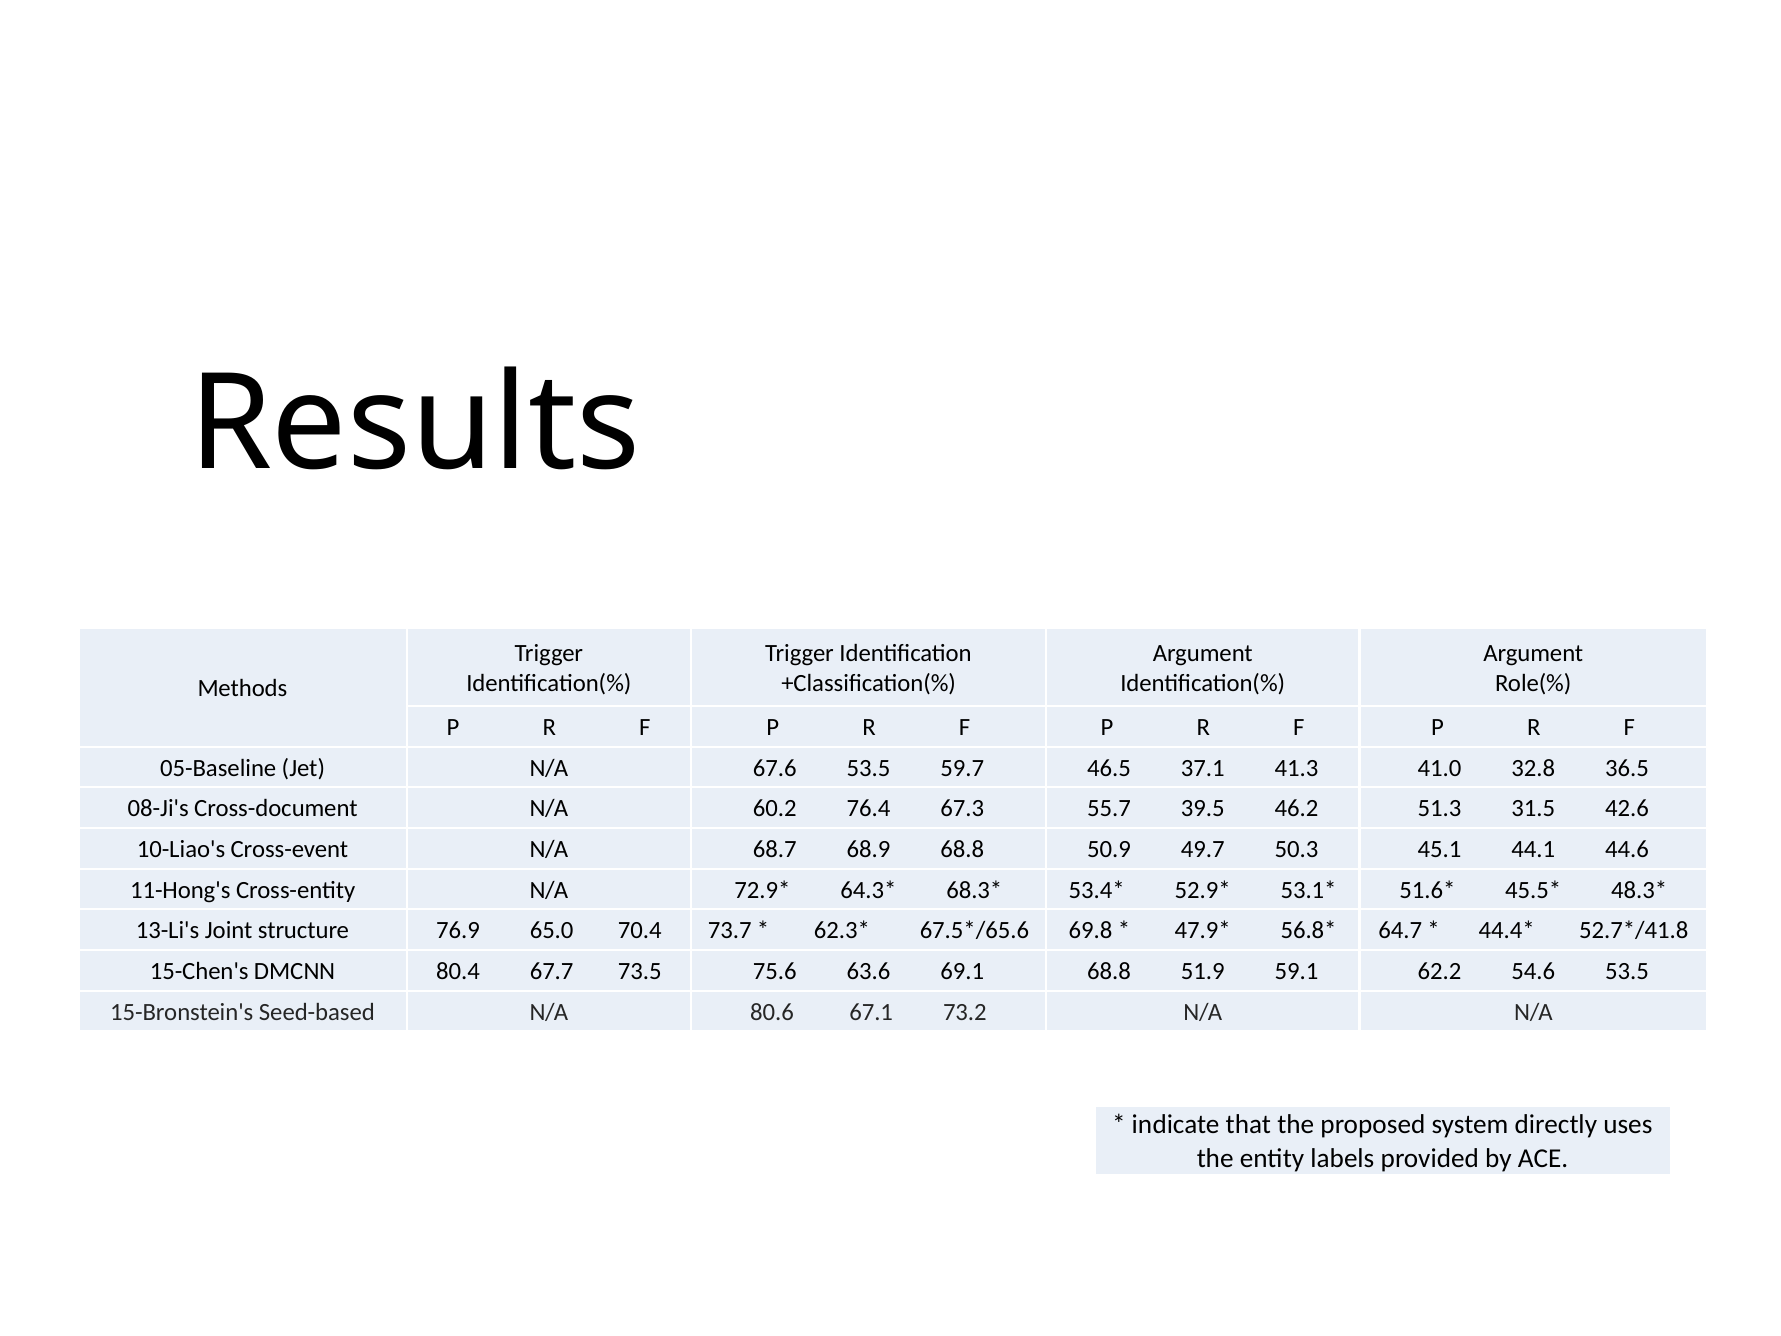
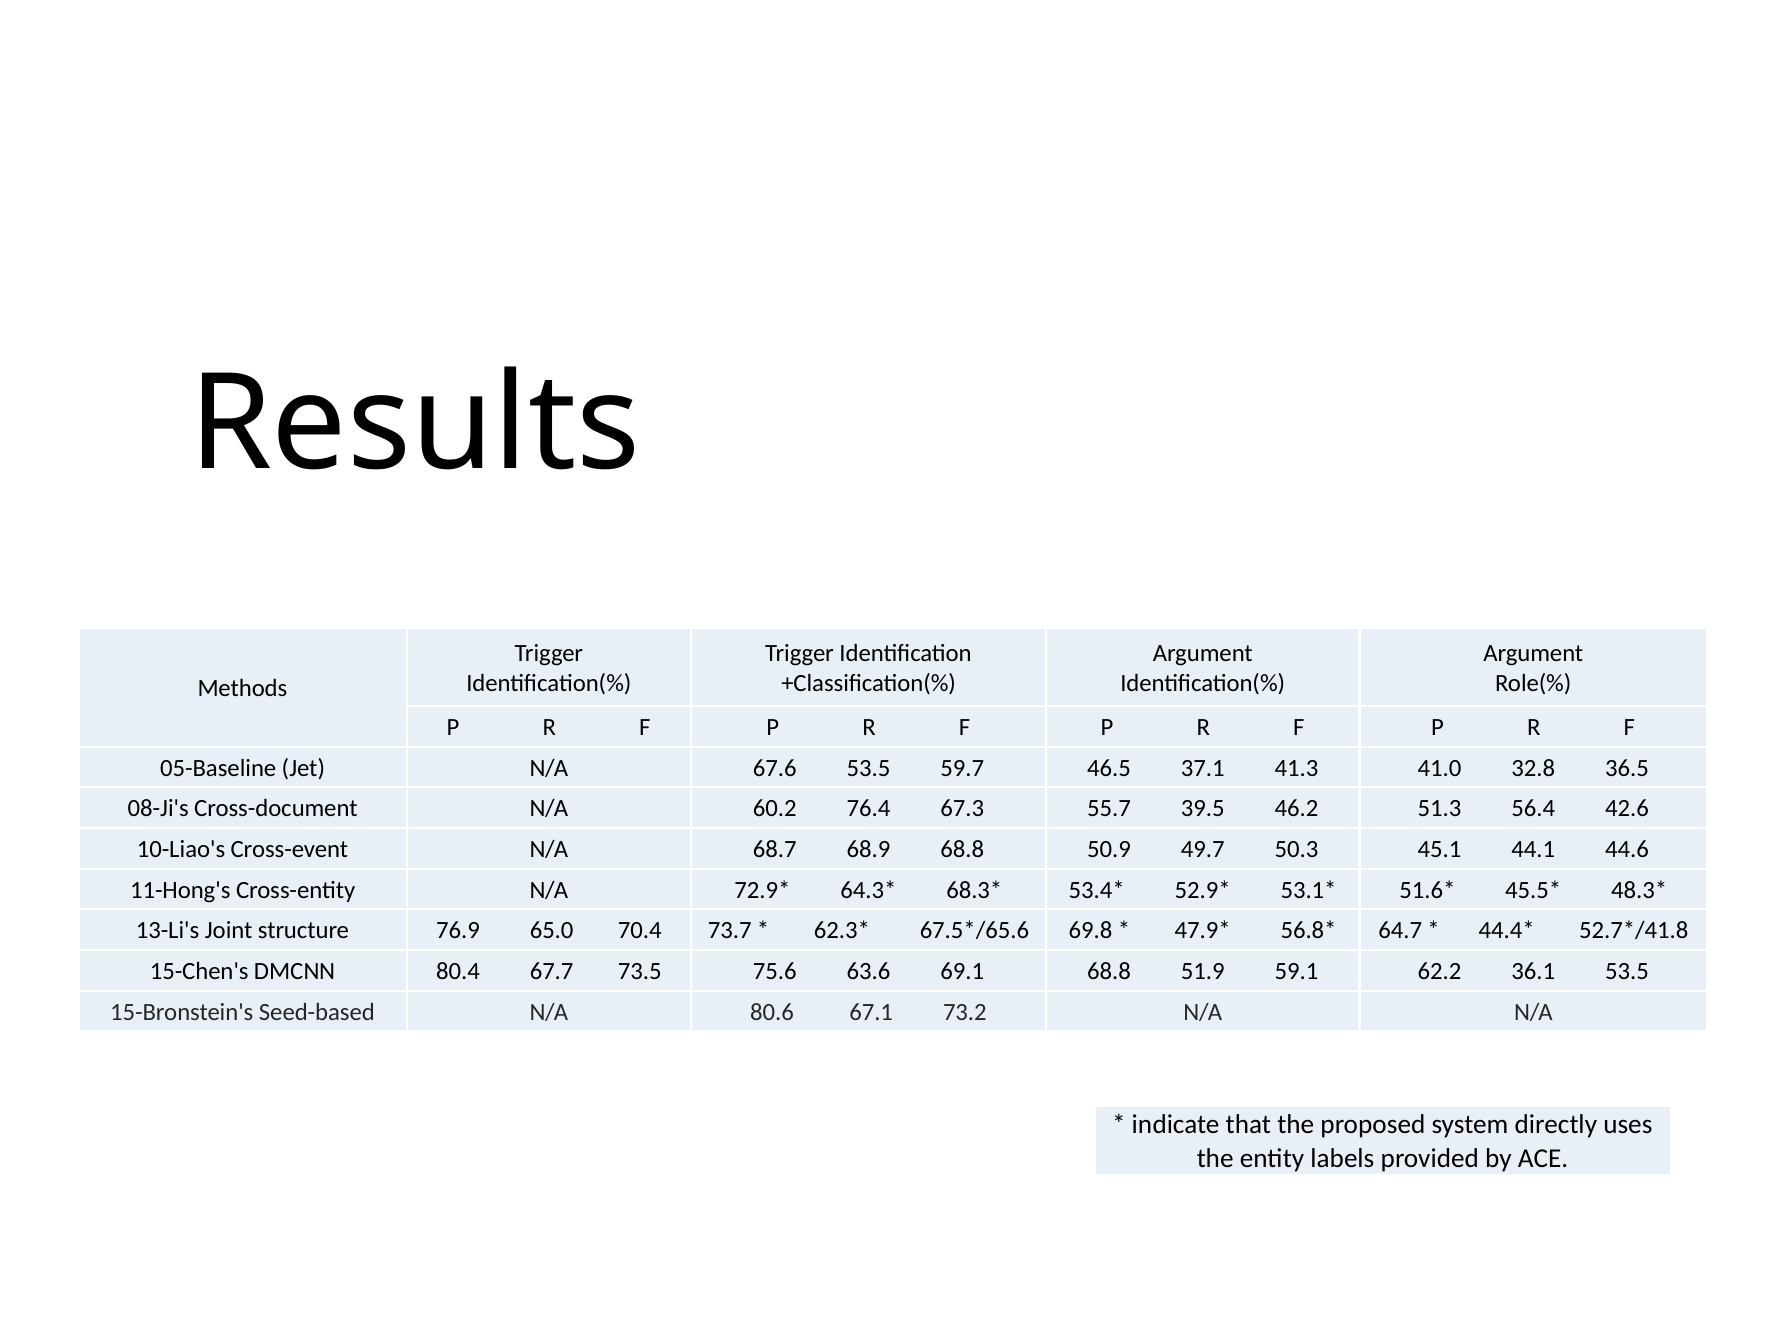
31.5: 31.5 -> 56.4
54.6: 54.6 -> 36.1
